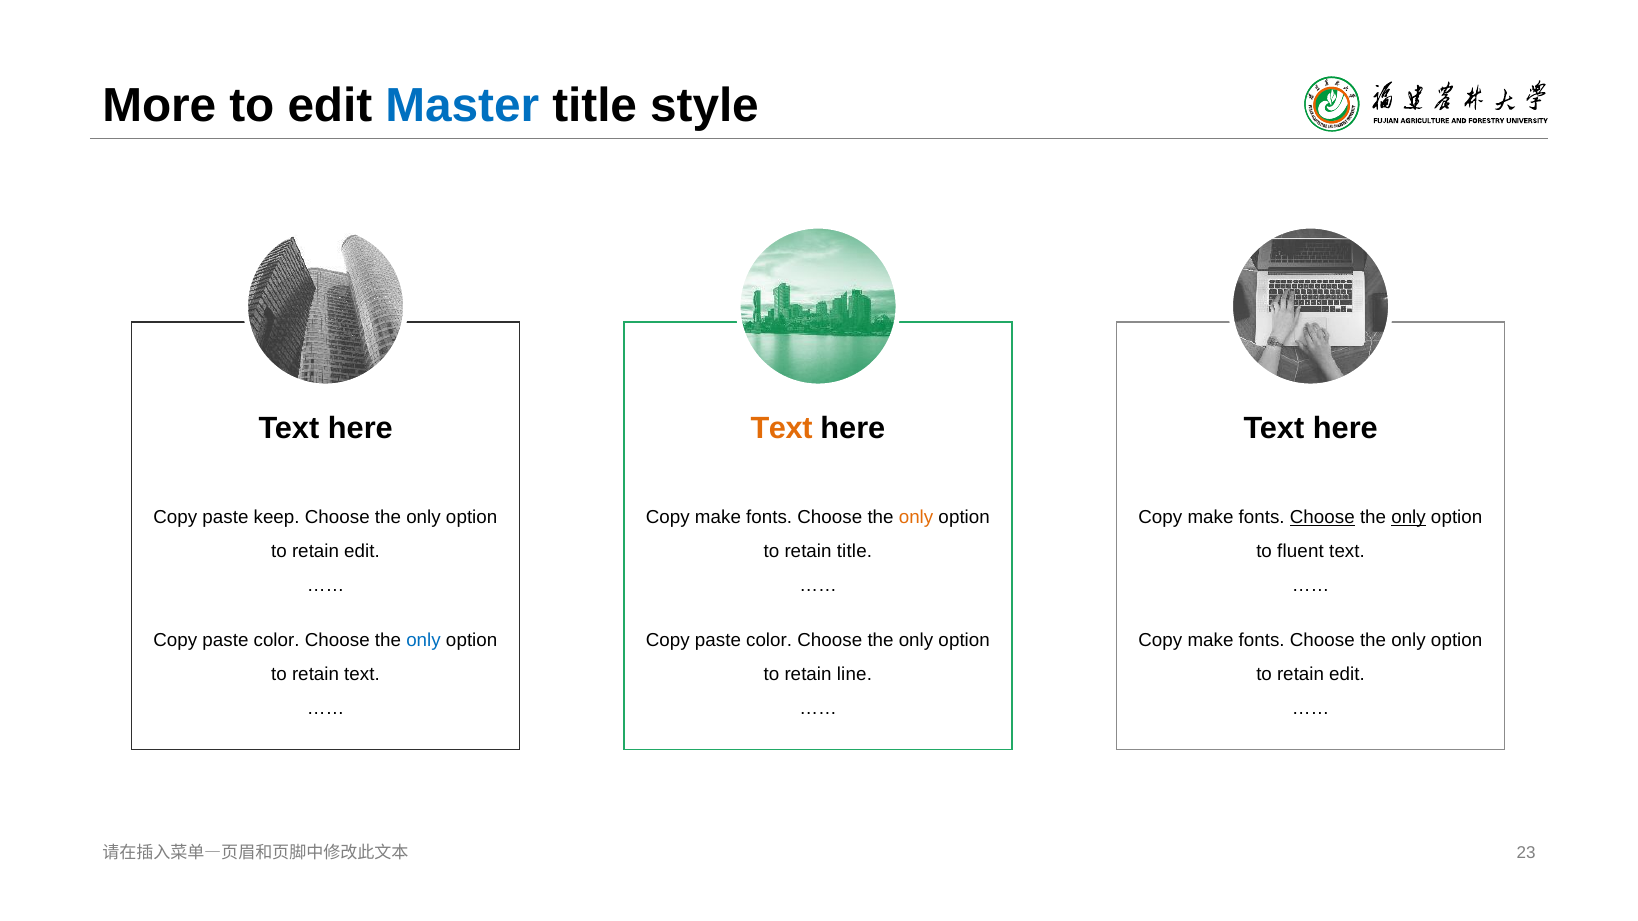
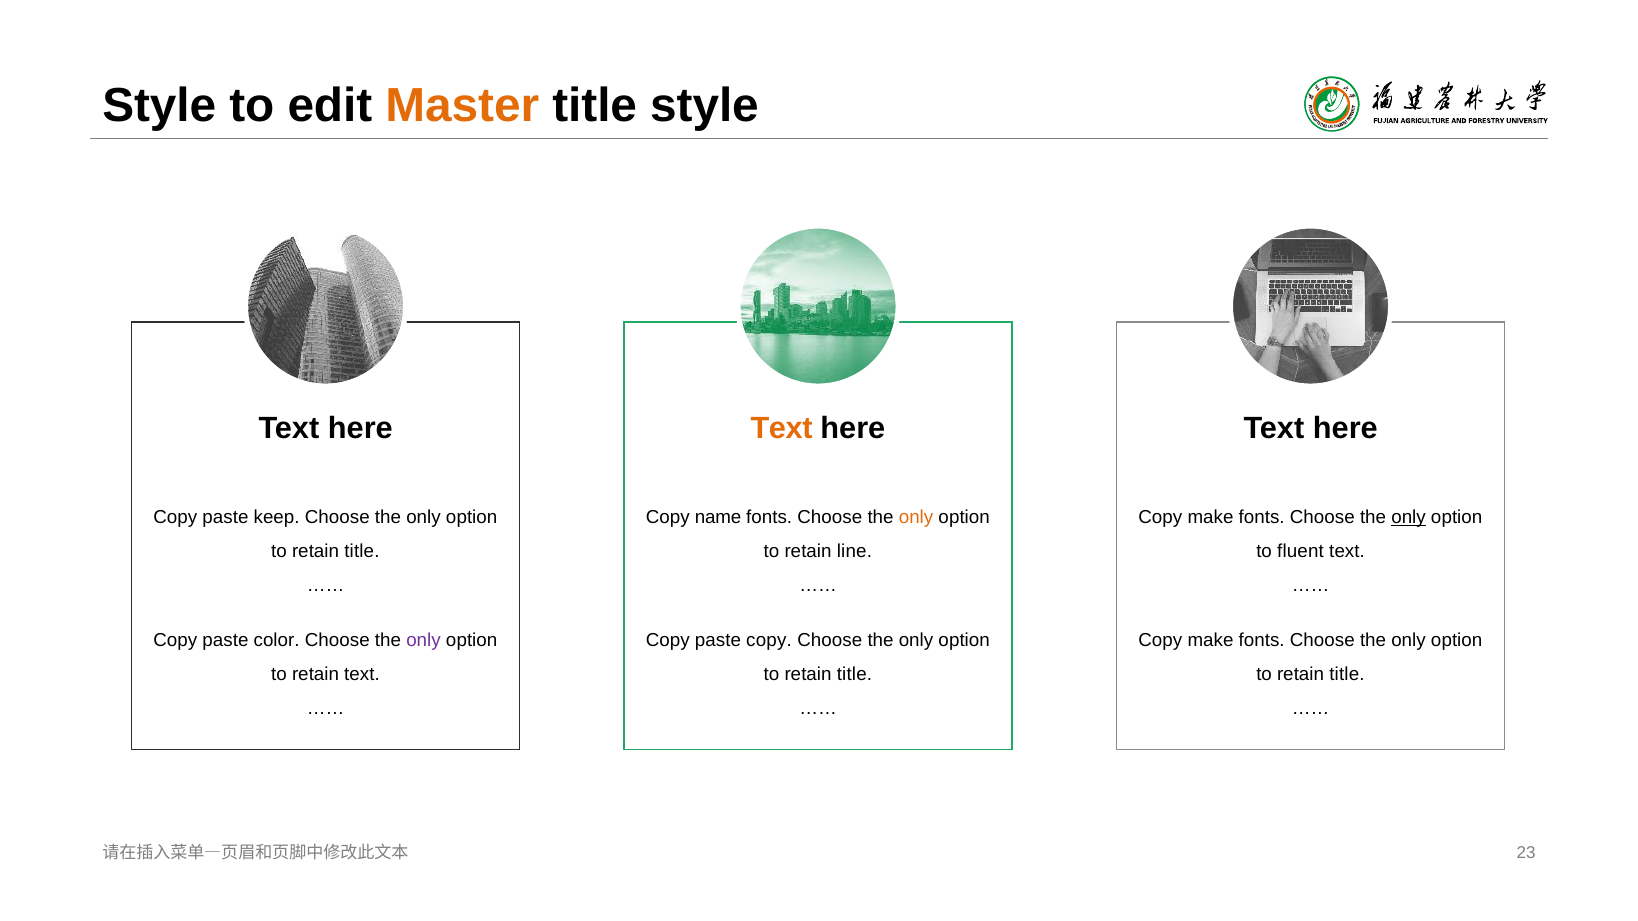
More at (159, 106): More -> Style
Master colour: blue -> orange
make at (718, 518): make -> name
Choose at (1322, 518) underline: present -> none
edit at (362, 551): edit -> title
retain title: title -> line
only at (424, 641) colour: blue -> purple
color at (769, 641): color -> copy
line at (854, 675): line -> title
edit at (1347, 675): edit -> title
